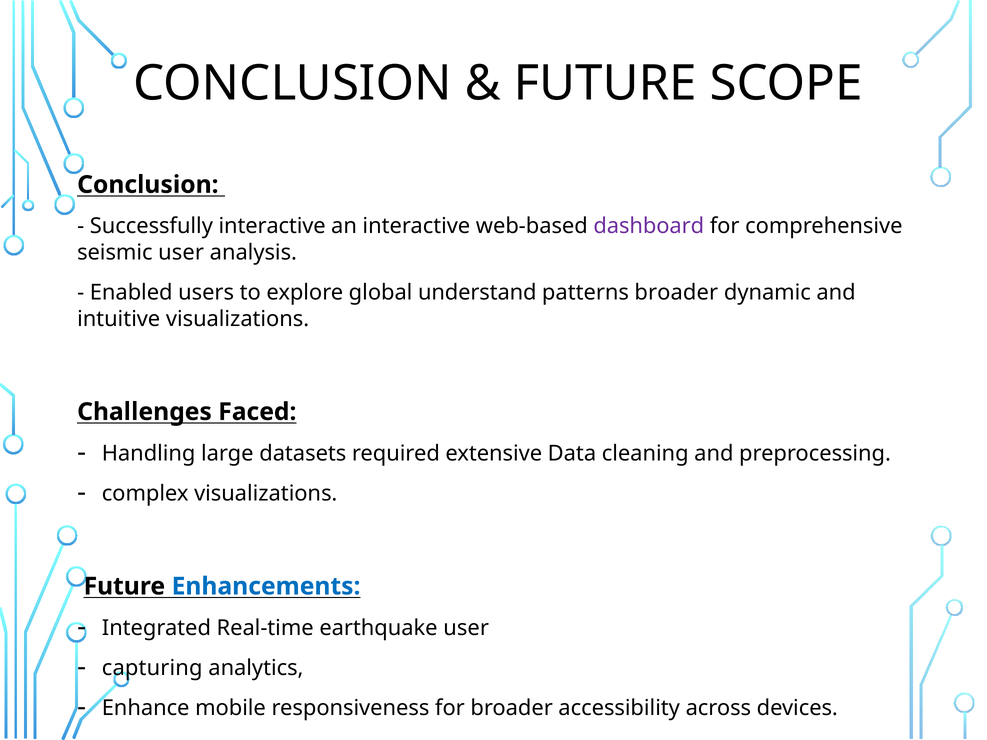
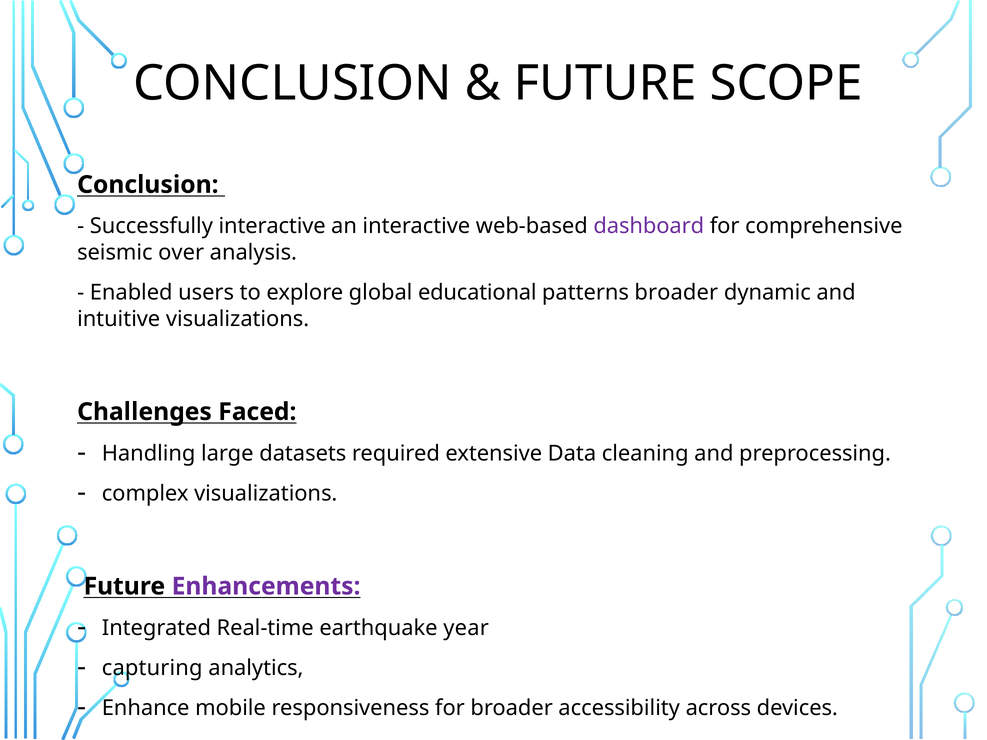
seismic user: user -> over
understand: understand -> educational
Enhancements colour: blue -> purple
earthquake user: user -> year
